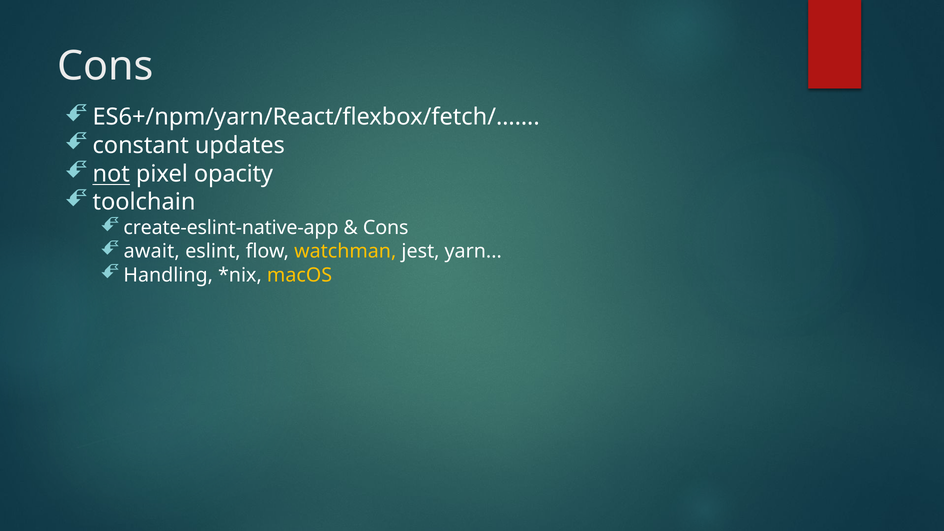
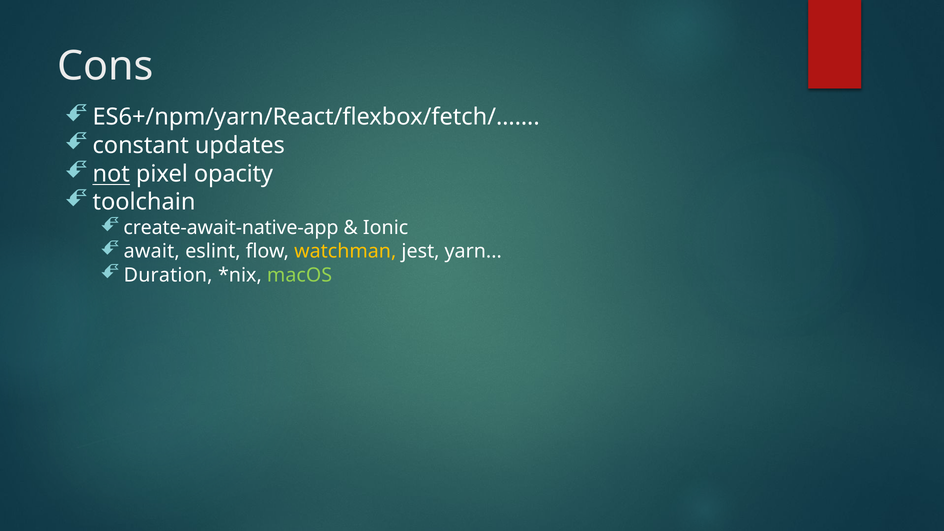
create-eslint-native-app: create-eslint-native-app -> create-await-native-app
Cons at (386, 228): Cons -> Ionic
Handling: Handling -> Duration
macOS colour: yellow -> light green
